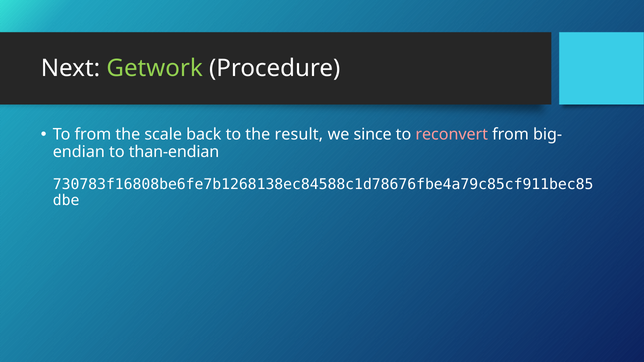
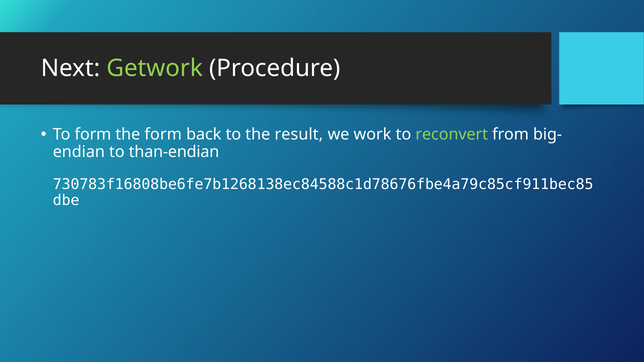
To from: from -> form
the scale: scale -> form
since: since -> work
reconvert colour: pink -> light green
